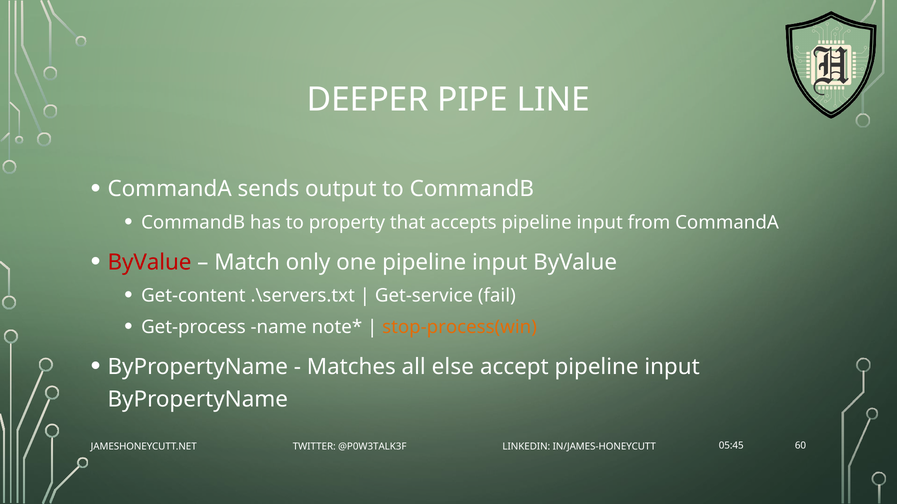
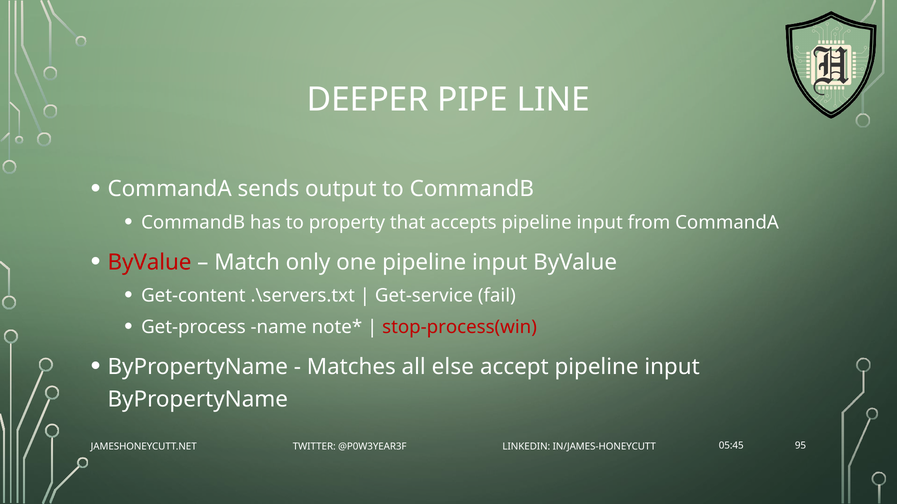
stop-process(win colour: orange -> red
60: 60 -> 95
@P0W3TALK3F: @P0W3TALK3F -> @P0W3YEAR3F
